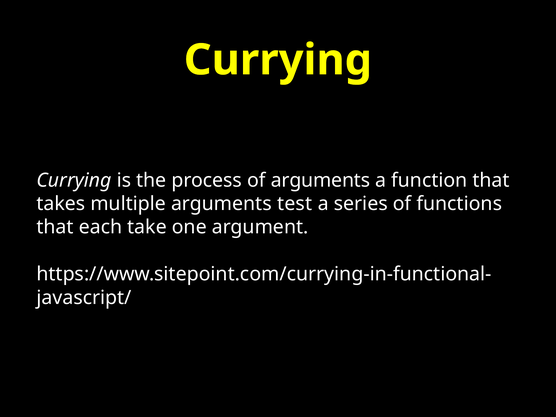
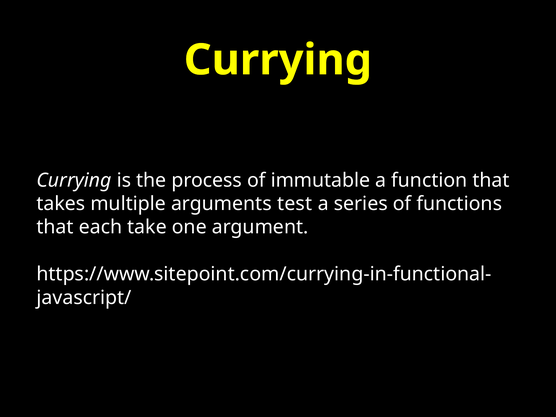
of arguments: arguments -> immutable
